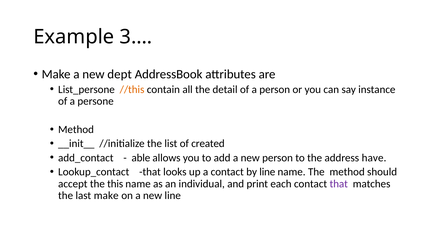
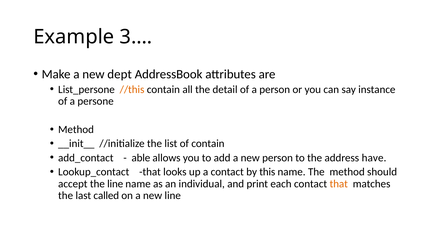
of created: created -> contain
by line: line -> this
the this: this -> line
that at (339, 184) colour: purple -> orange
last make: make -> called
